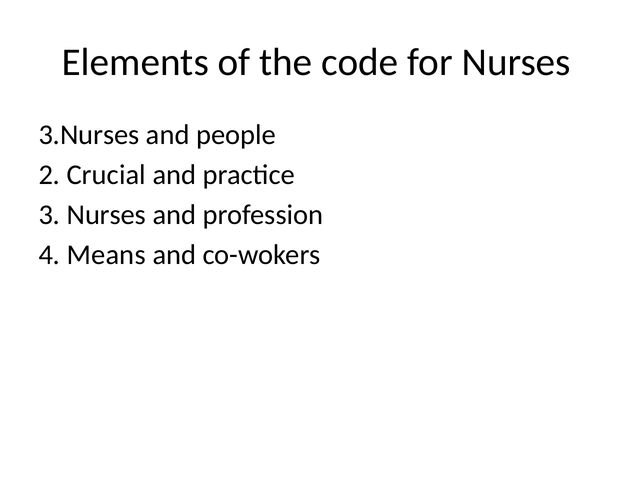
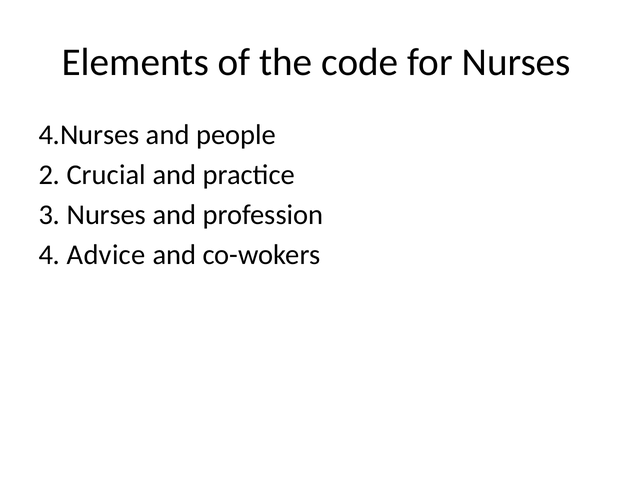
3.Nurses: 3.Nurses -> 4.Nurses
Means: Means -> Advice
